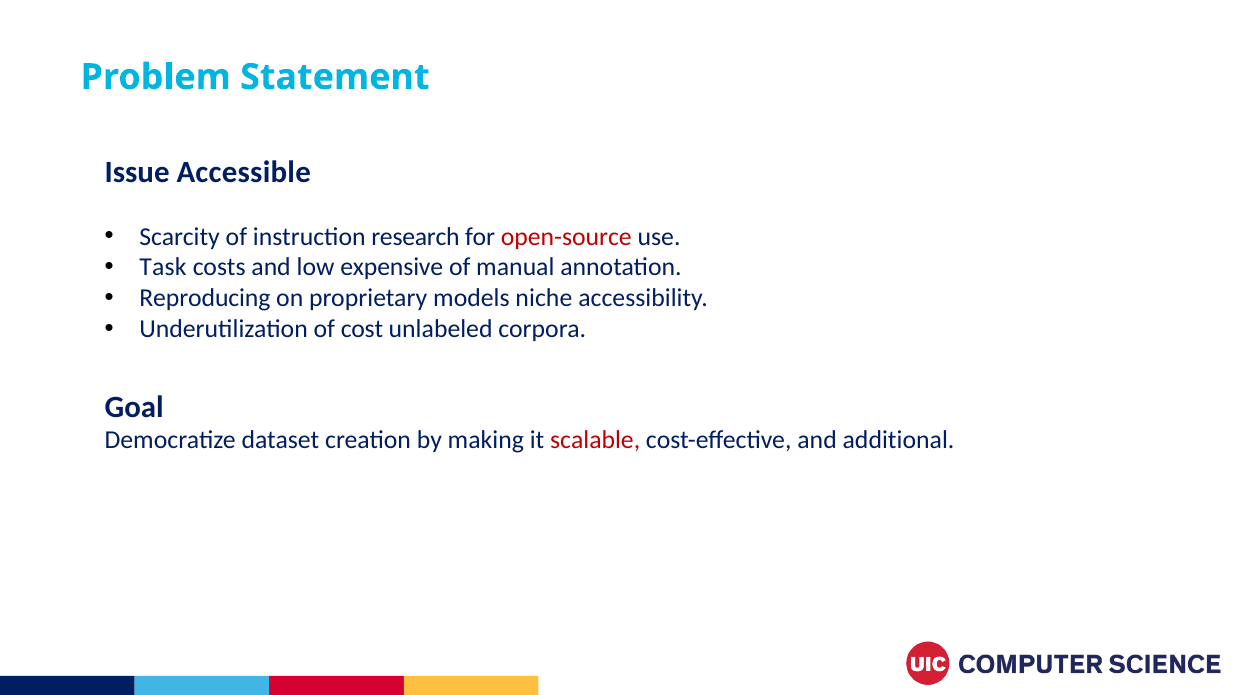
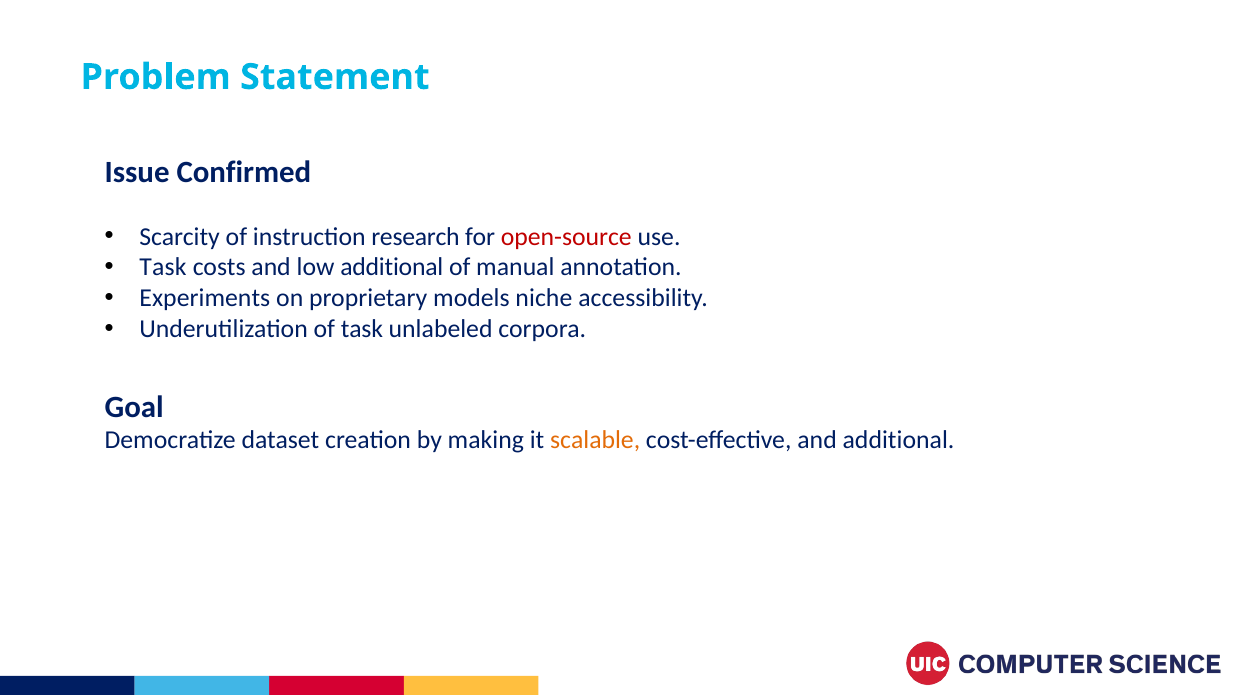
Accessible: Accessible -> Confirmed
low expensive: expensive -> additional
Reproducing: Reproducing -> Experiments
of cost: cost -> task
scalable colour: red -> orange
